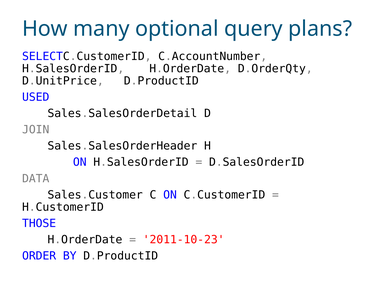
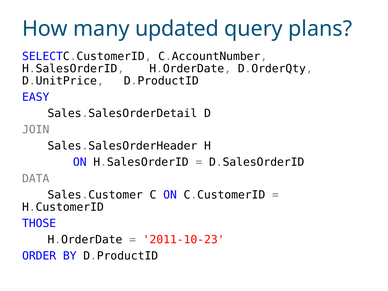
optional: optional -> updated
USED: USED -> EASY
